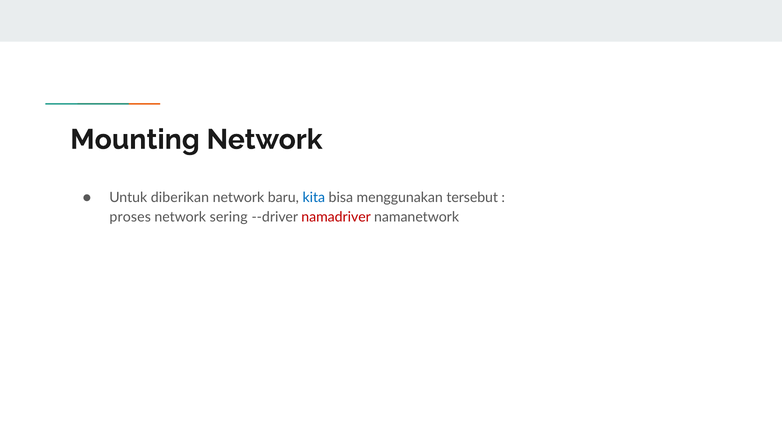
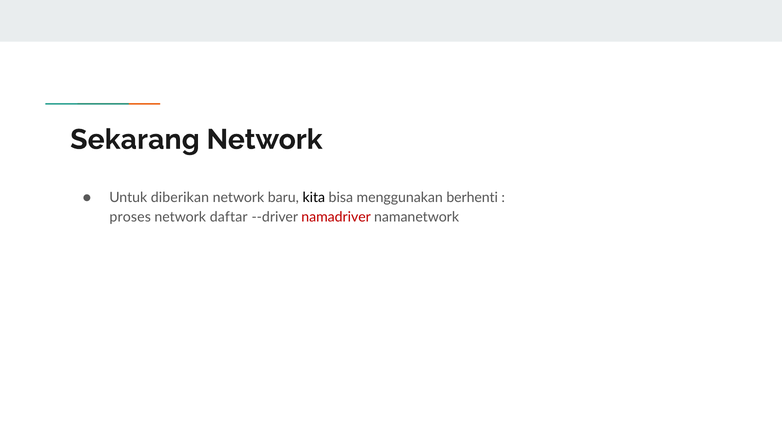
Mounting: Mounting -> Sekarang
kita colour: blue -> black
tersebut: tersebut -> berhenti
sering: sering -> daftar
